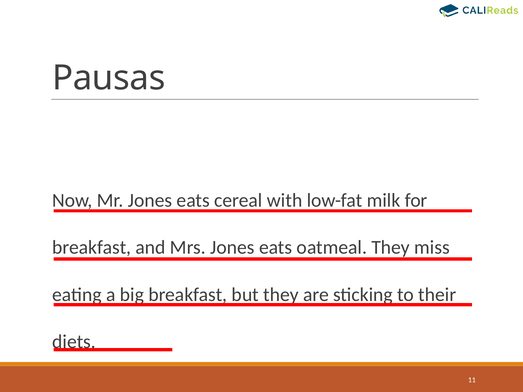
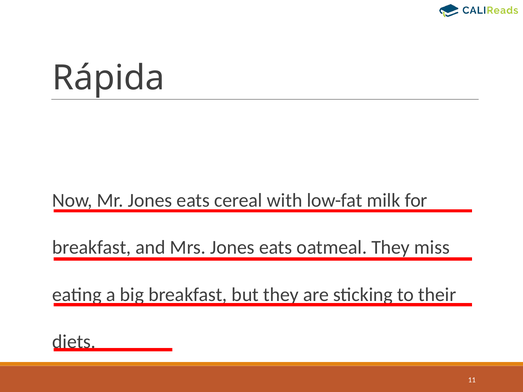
Pausas: Pausas -> Rápida
